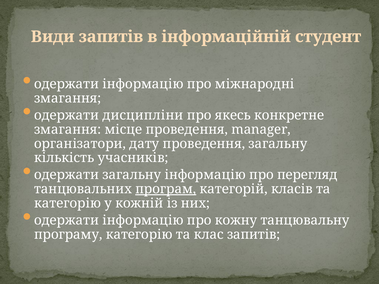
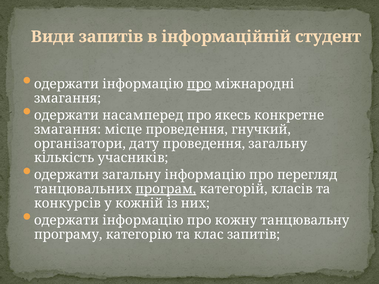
про at (199, 84) underline: none -> present
дисципліни: дисципліни -> насамперед
manager: manager -> гнучкий
категорію at (68, 203): категорію -> конкурсів
